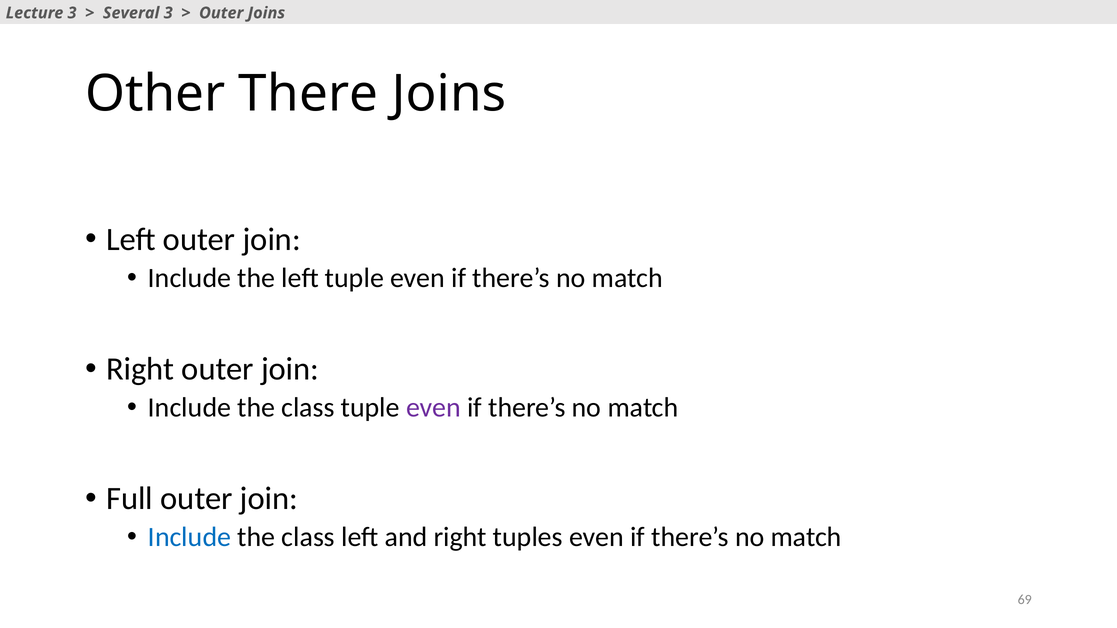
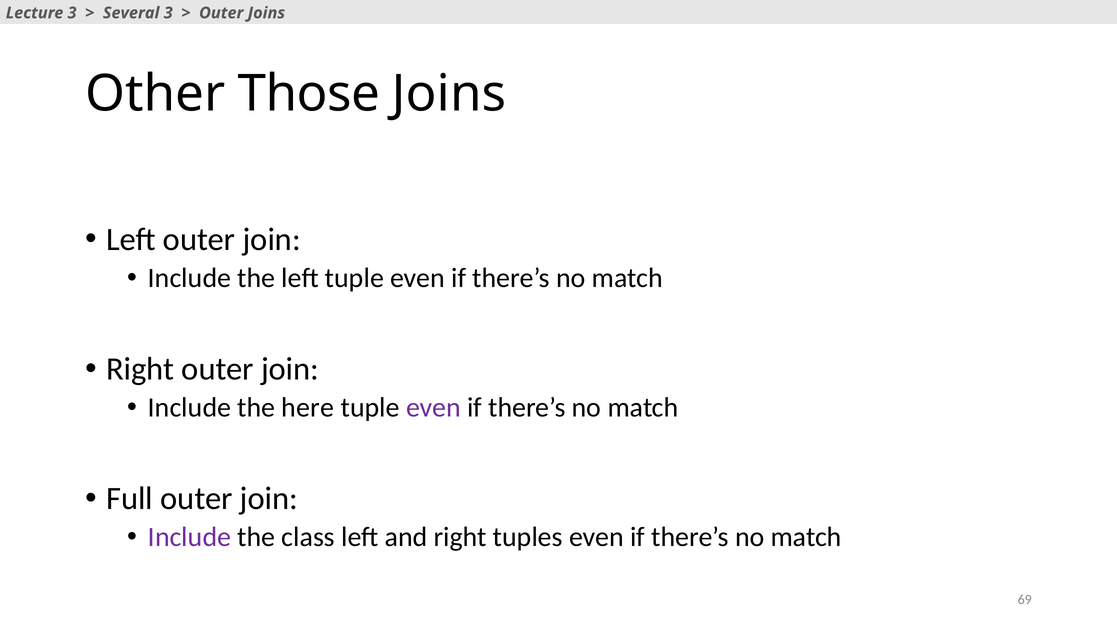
There: There -> Those
class at (308, 408): class -> here
Include at (190, 537) colour: blue -> purple
